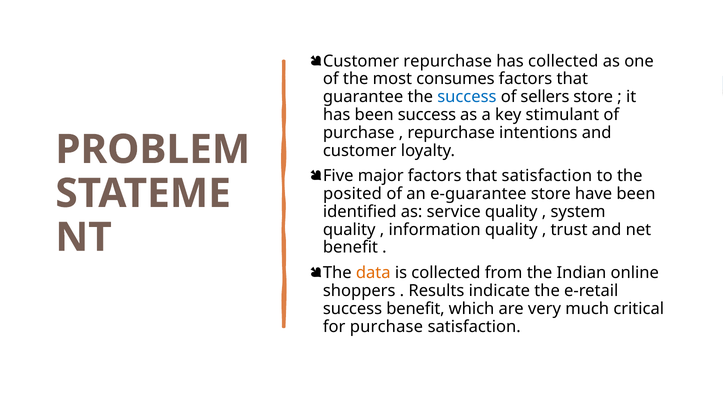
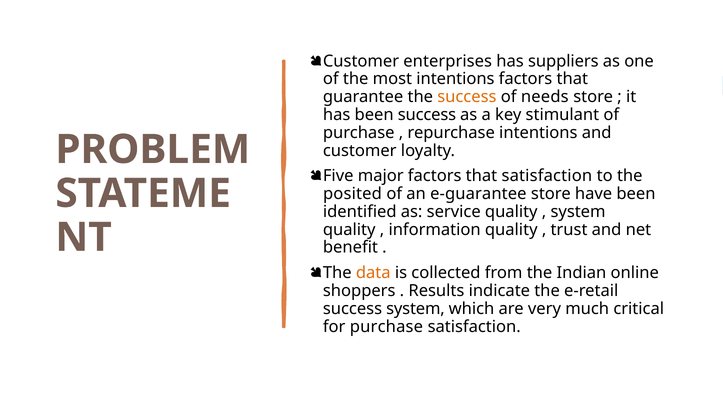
Customer repurchase: repurchase -> enterprises
has collected: collected -> suppliers
most consumes: consumes -> intentions
success at (467, 97) colour: blue -> orange
sellers: sellers -> needs
success benefit: benefit -> system
